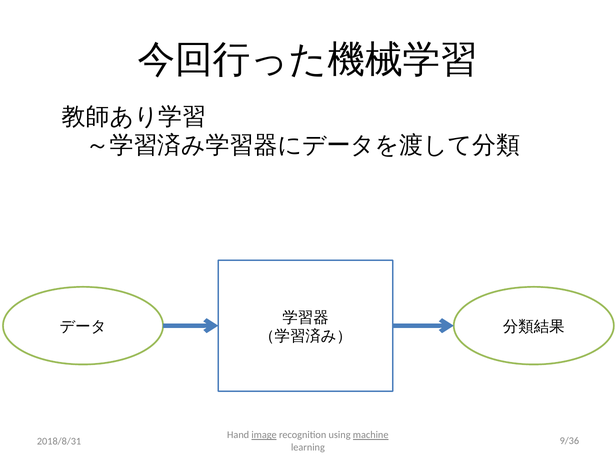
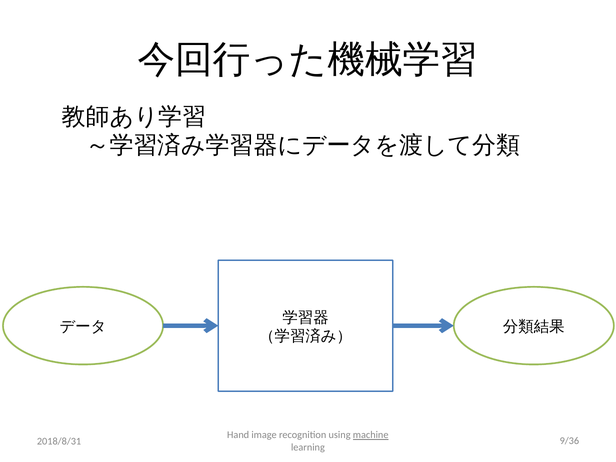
image underline: present -> none
